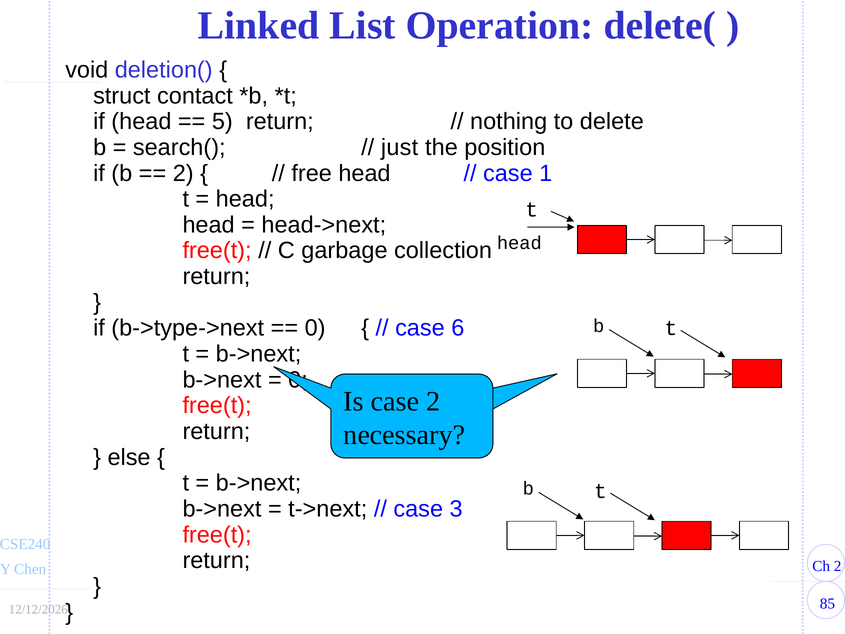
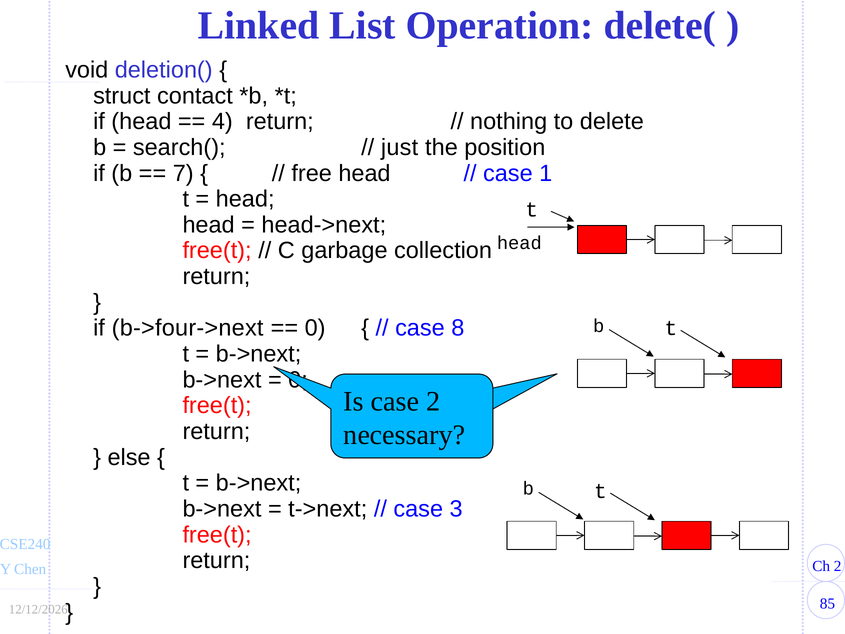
5: 5 -> 4
2 at (183, 173): 2 -> 7
b->type->next: b->type->next -> b->four->next
6: 6 -> 8
